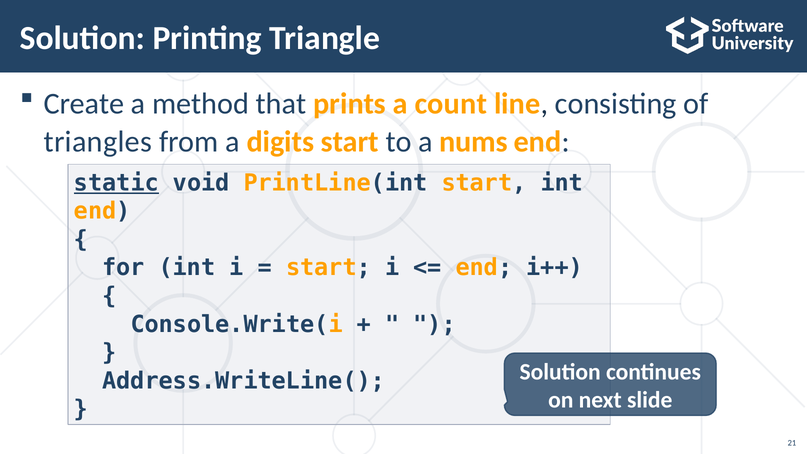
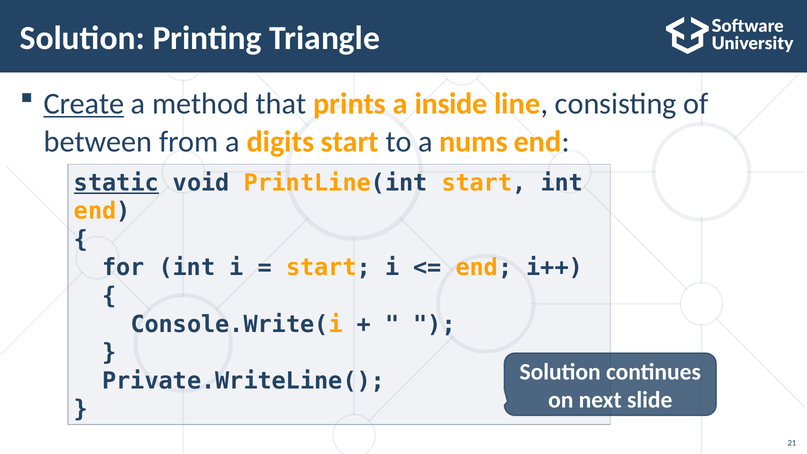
Create underline: none -> present
count: count -> inside
triangles: triangles -> between
Address.WriteLine(: Address.WriteLine( -> Private.WriteLine(
